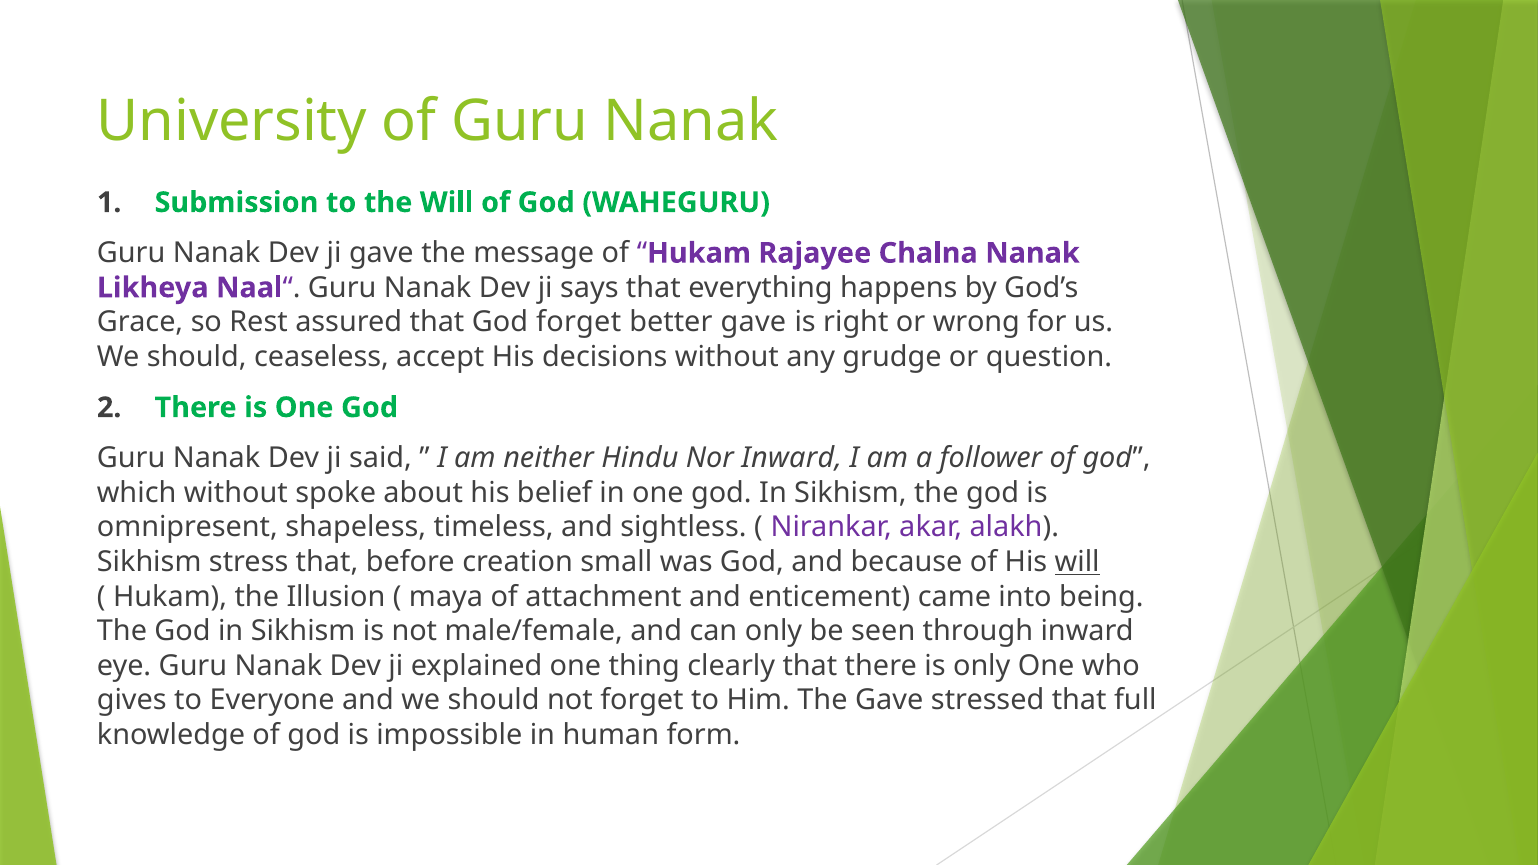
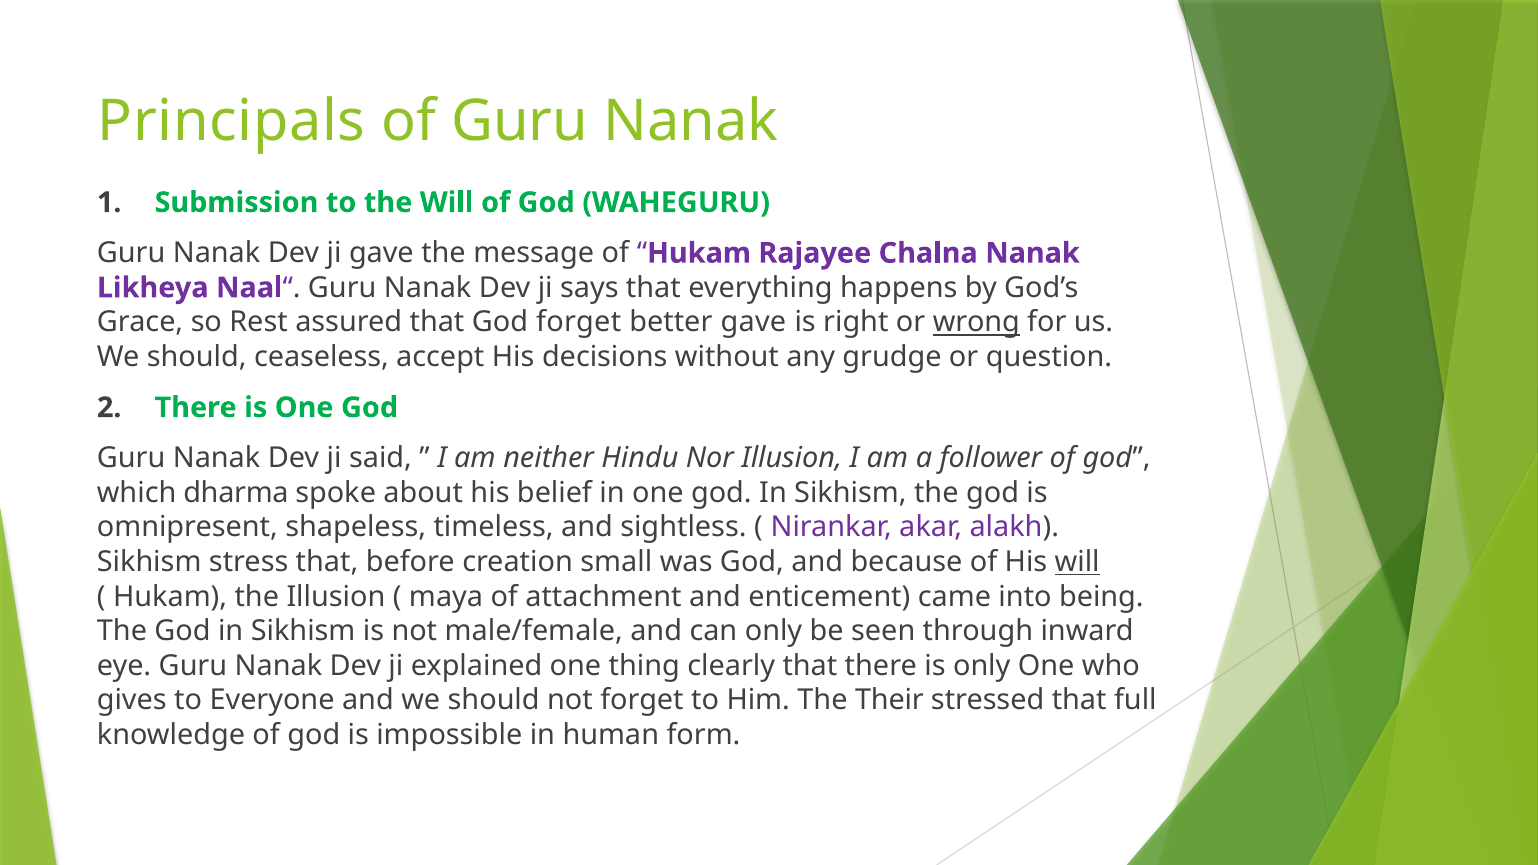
University: University -> Principals
wrong underline: none -> present
Nor Inward: Inward -> Illusion
which without: without -> dharma
The Gave: Gave -> Their
